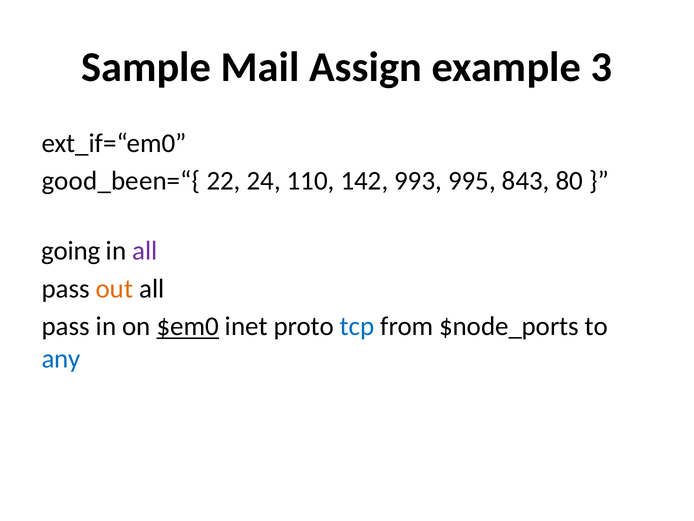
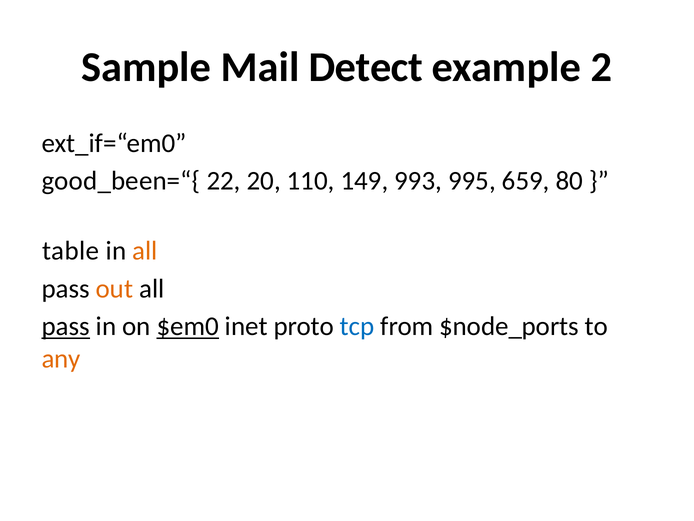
Assign: Assign -> Detect
3: 3 -> 2
24: 24 -> 20
142: 142 -> 149
843: 843 -> 659
going: going -> table
all at (145, 251) colour: purple -> orange
pass at (66, 326) underline: none -> present
any colour: blue -> orange
